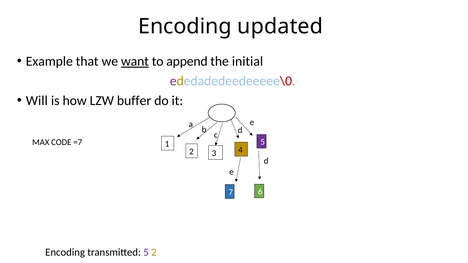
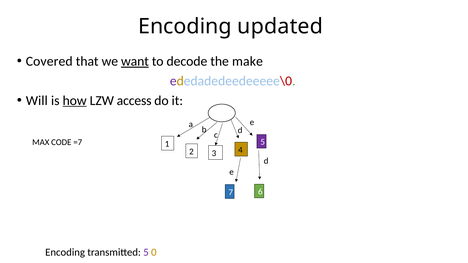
Example: Example -> Covered
append: append -> decode
initial: initial -> make
how underline: none -> present
buffer: buffer -> access
5 2: 2 -> 0
